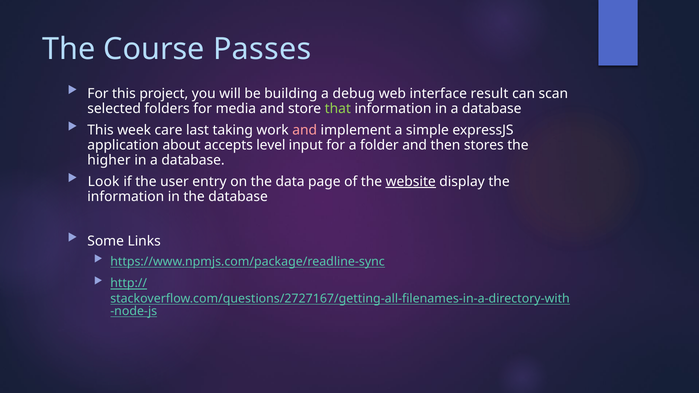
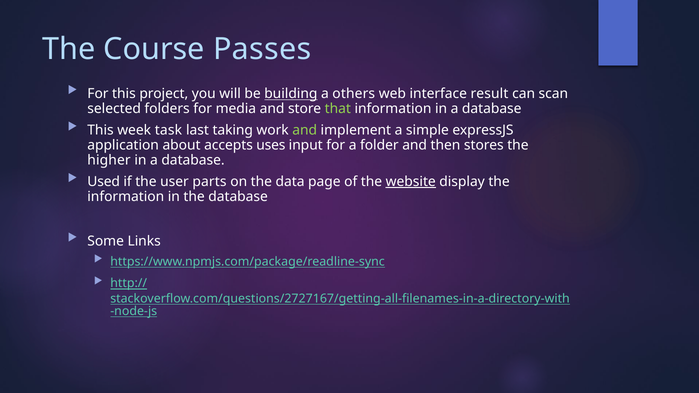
building underline: none -> present
debug: debug -> others
care: care -> task
and at (305, 130) colour: pink -> light green
level: level -> uses
Look: Look -> Used
entry: entry -> parts
